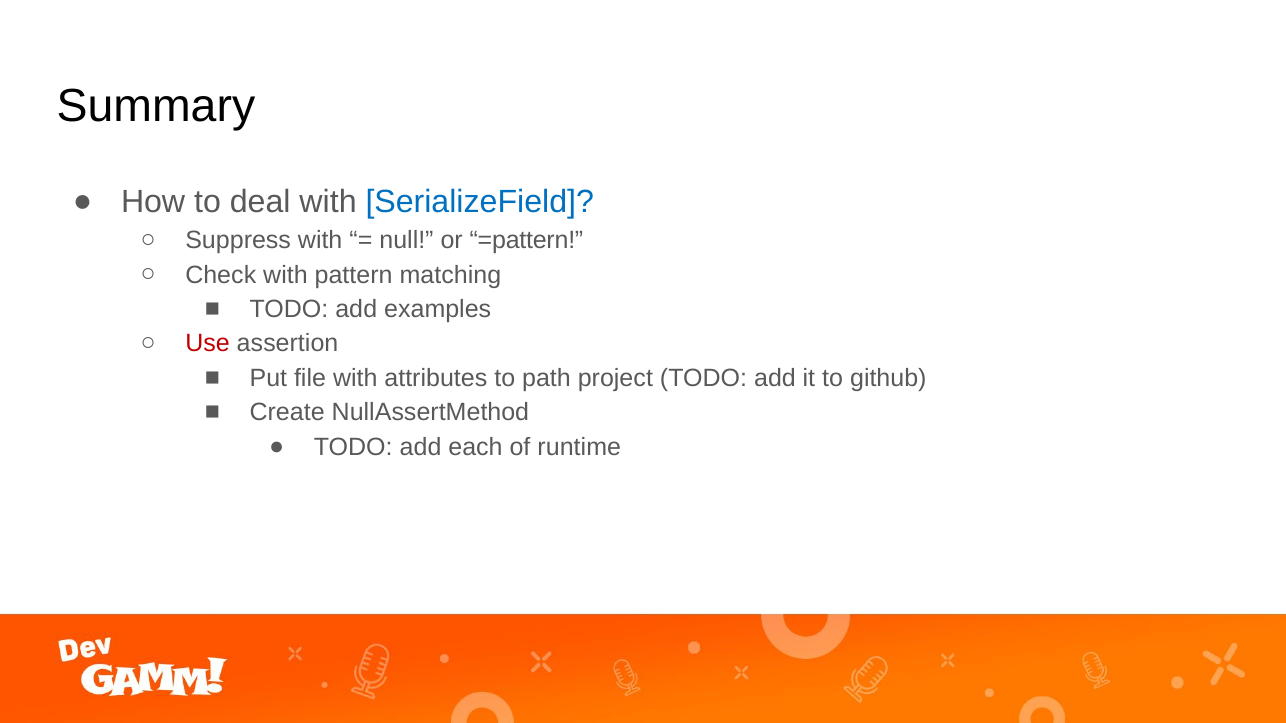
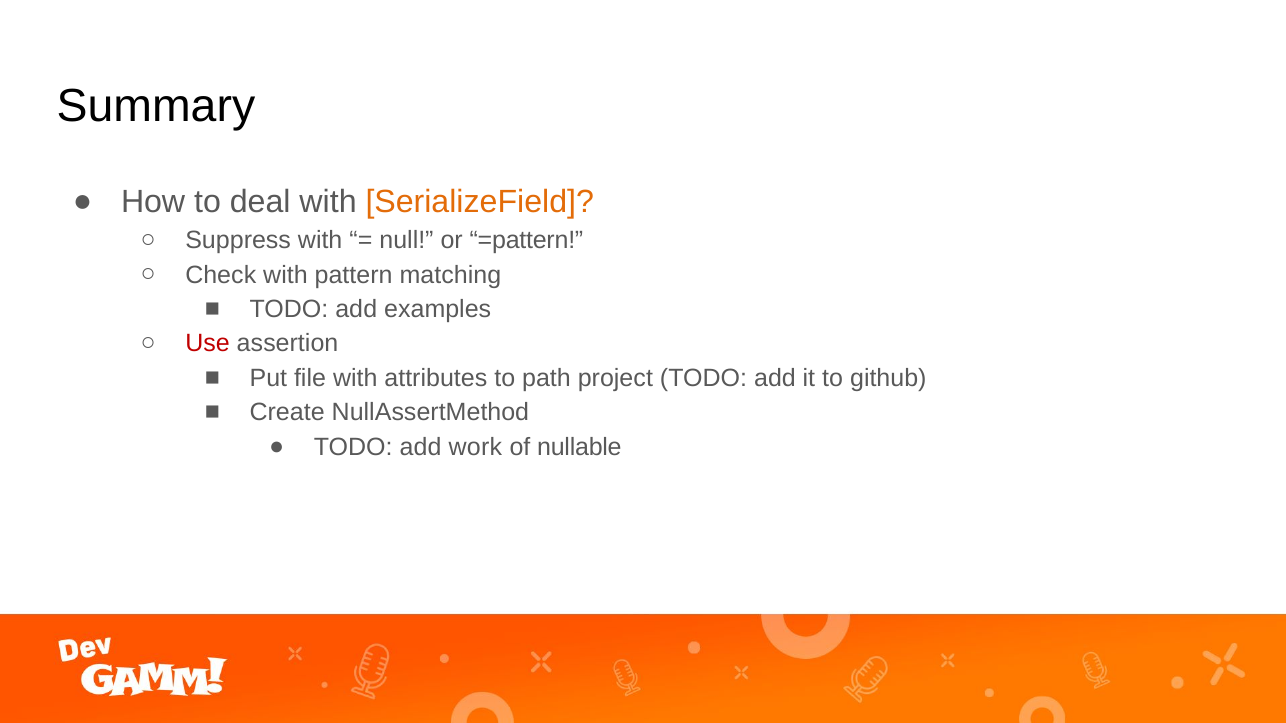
SerializeField colour: blue -> orange
each: each -> work
runtime: runtime -> nullable
